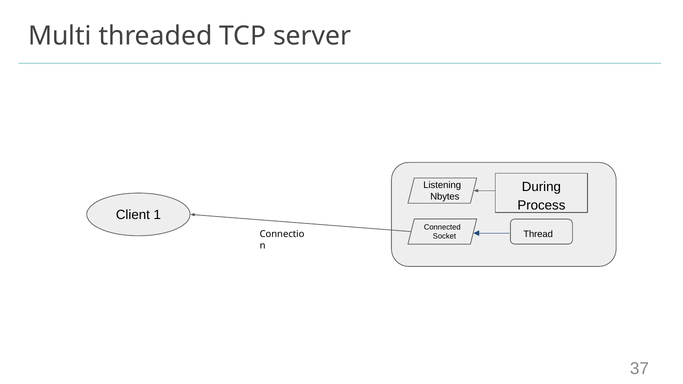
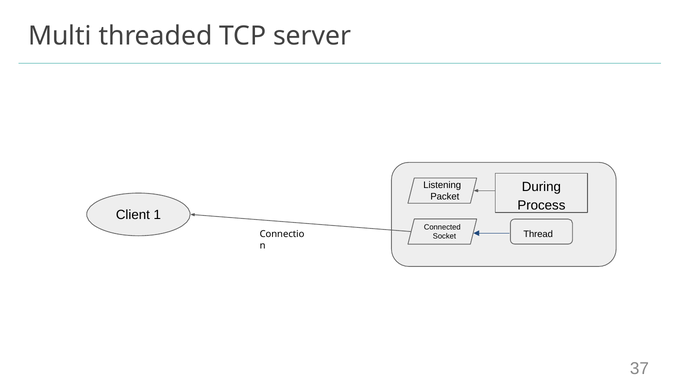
Nbytes: Nbytes -> Packet
